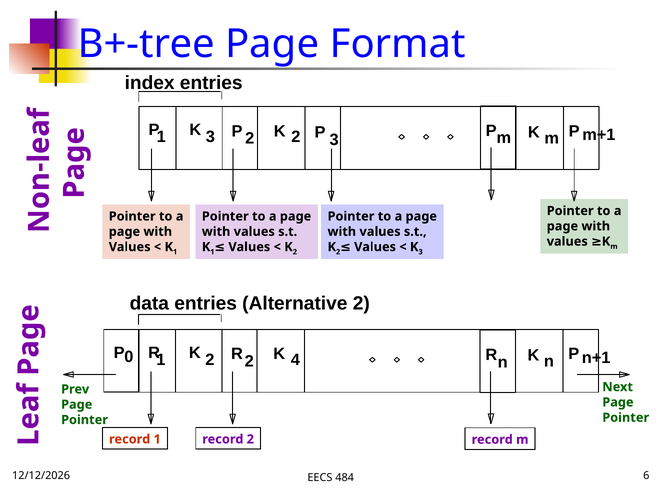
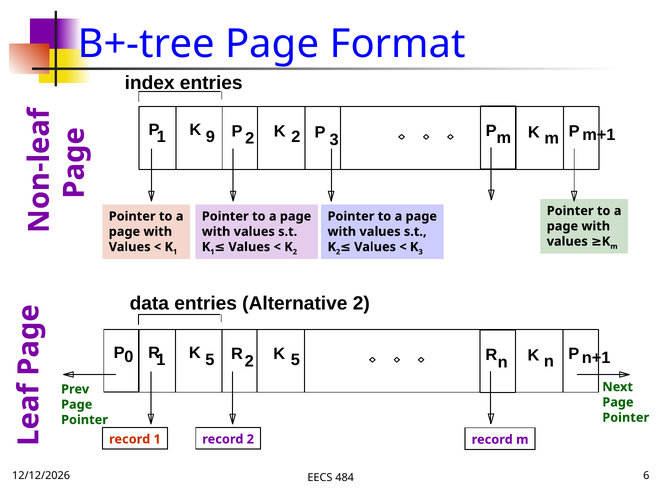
K 3: 3 -> 9
1 K 2: 2 -> 5
2 K 4: 4 -> 5
